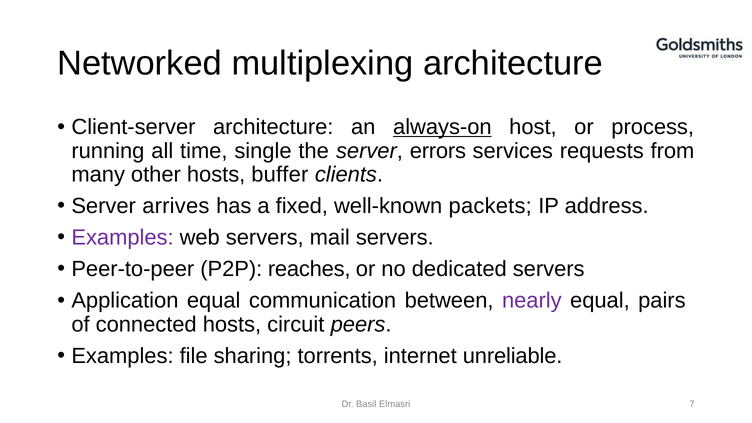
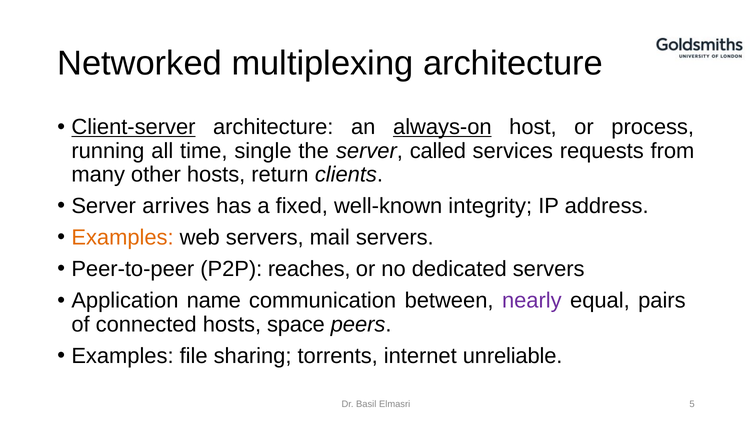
Client-server underline: none -> present
errors: errors -> called
buffer: buffer -> return
packets: packets -> integrity
Examples at (123, 238) colour: purple -> orange
Application equal: equal -> name
circuit: circuit -> space
7: 7 -> 5
